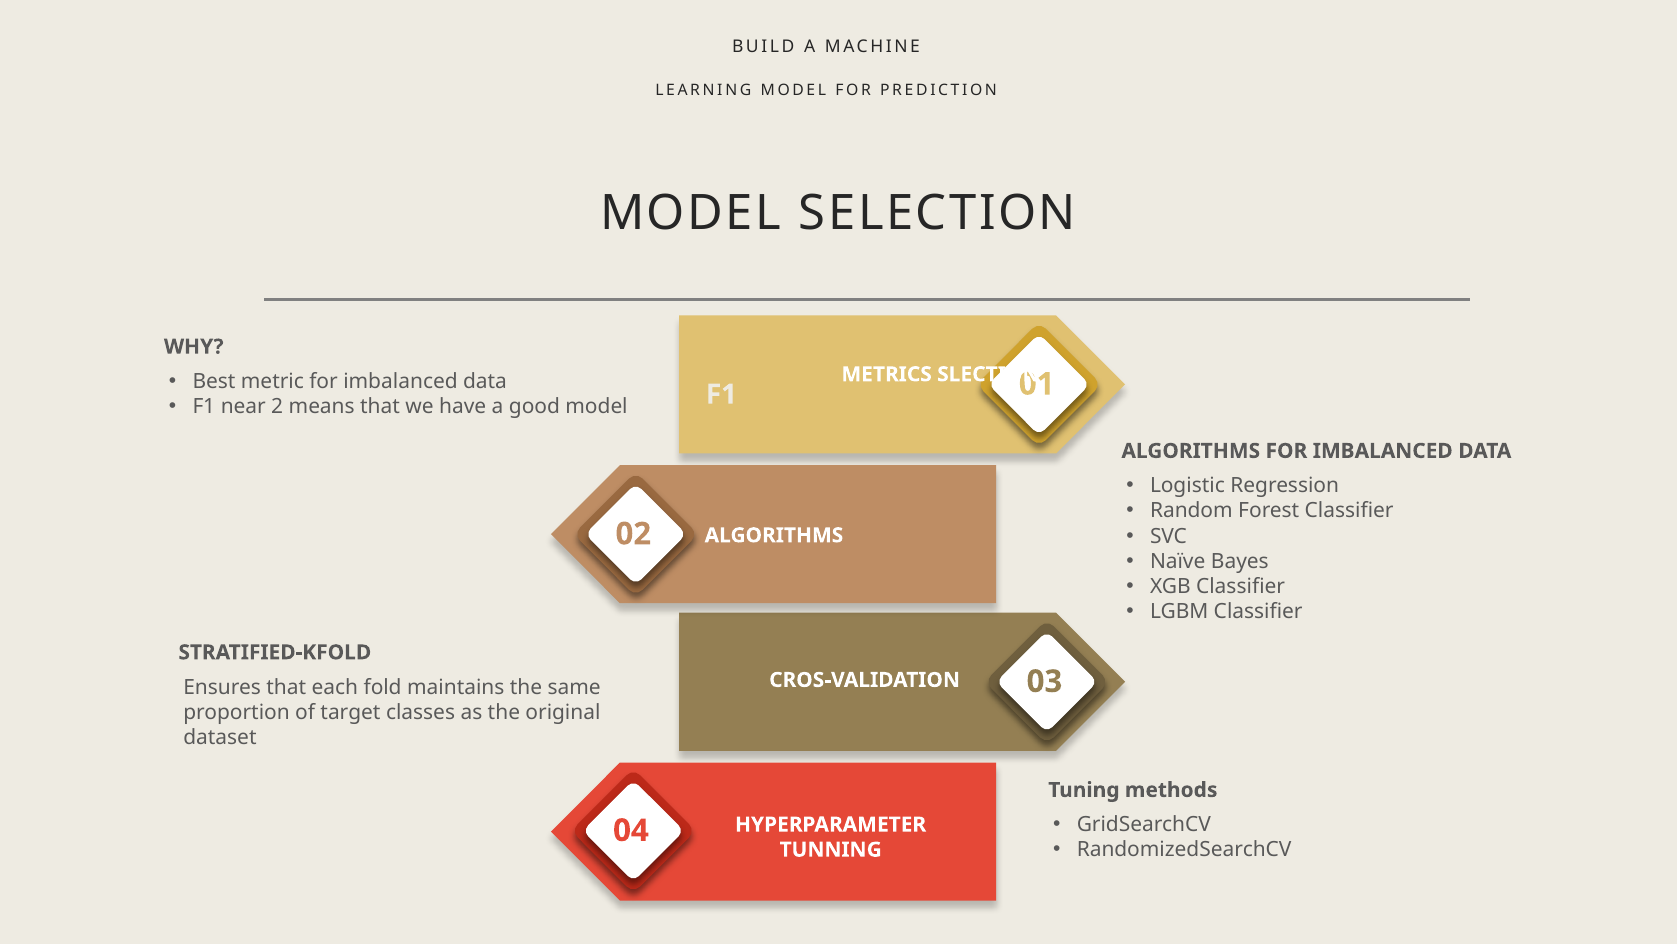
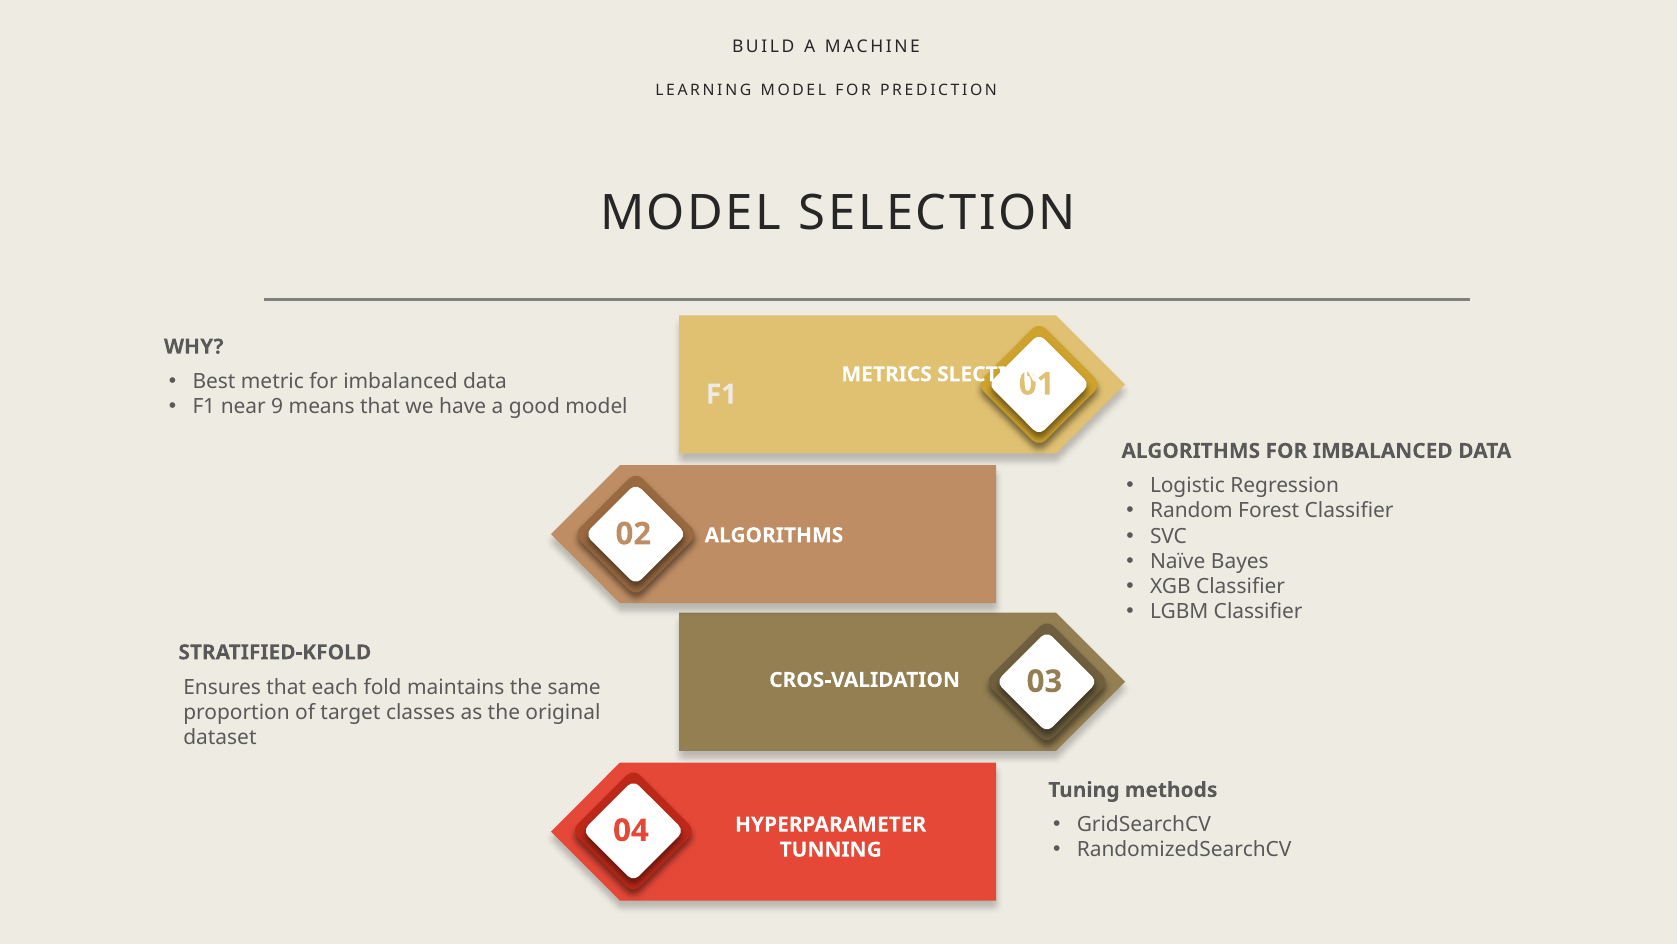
2: 2 -> 9
